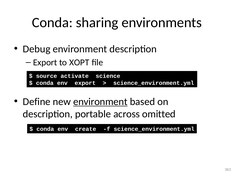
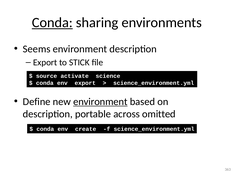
Conda at (52, 23) underline: none -> present
Debug: Debug -> Seems
XOPT: XOPT -> STICK
